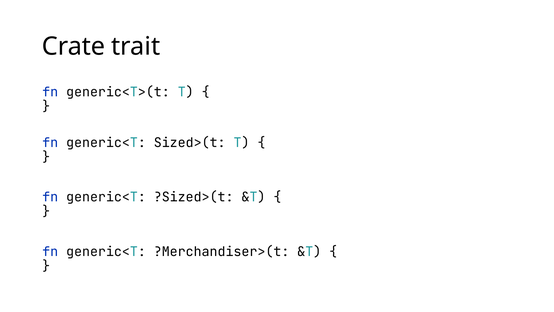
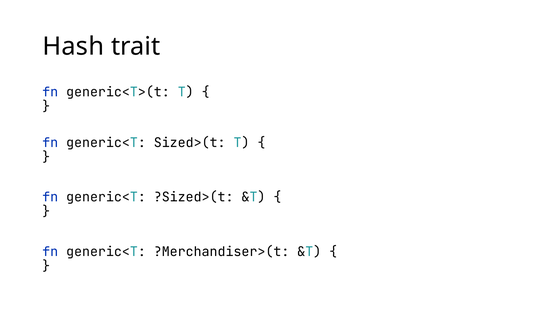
Crate: Crate -> Hash
